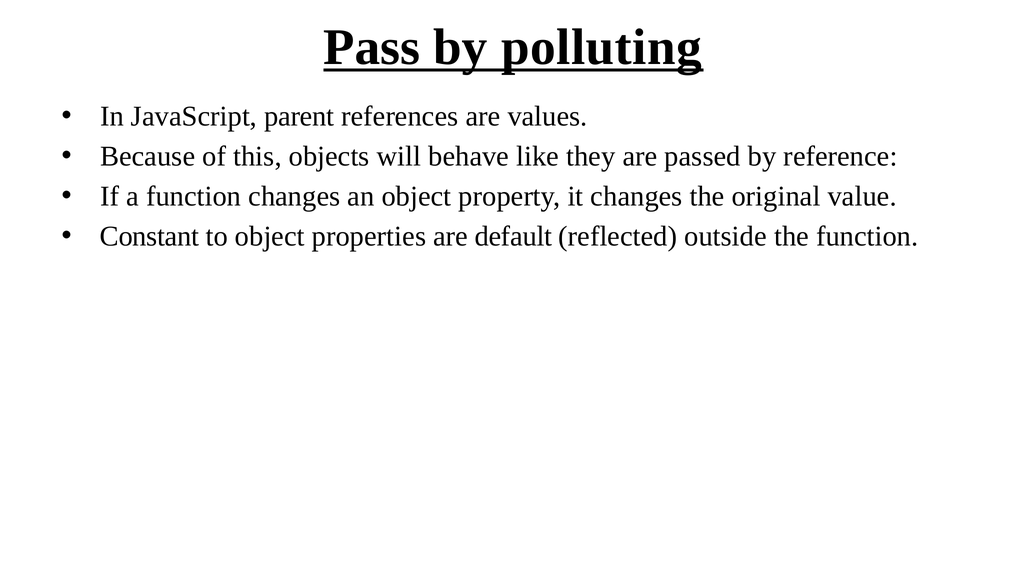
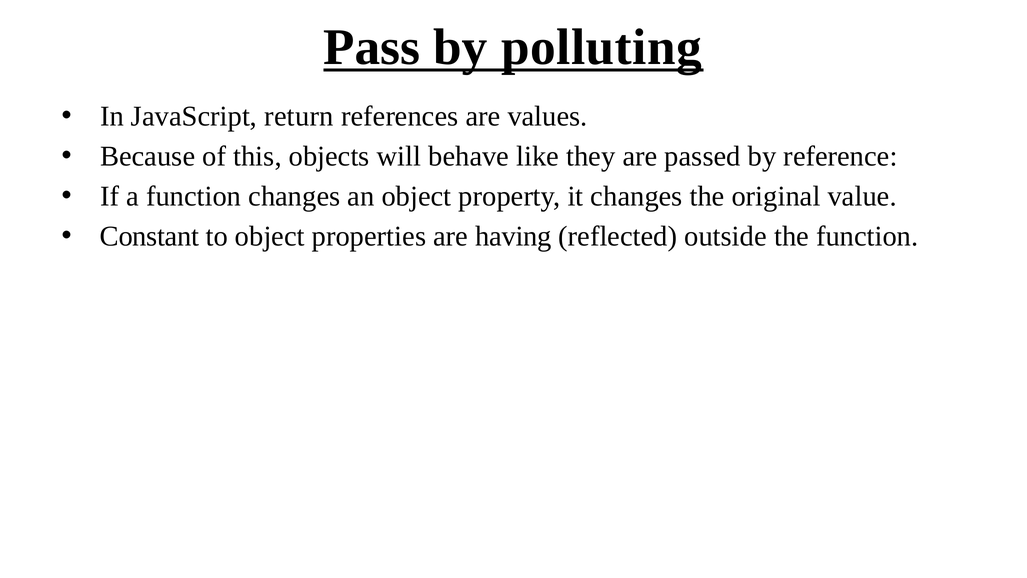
parent: parent -> return
default: default -> having
